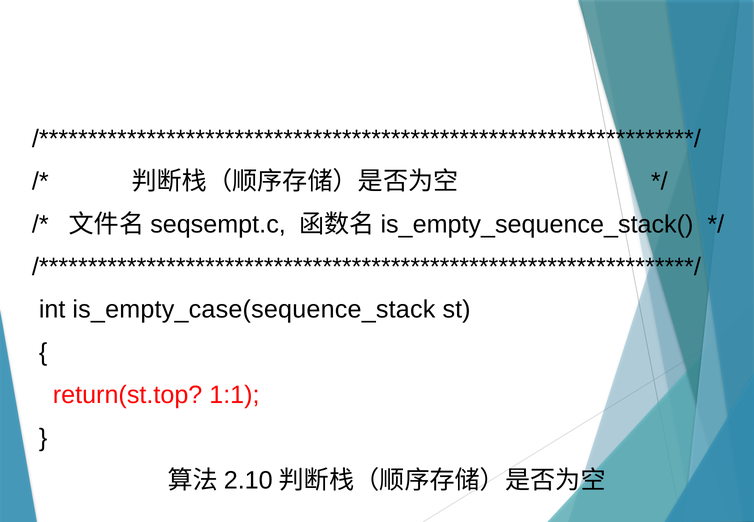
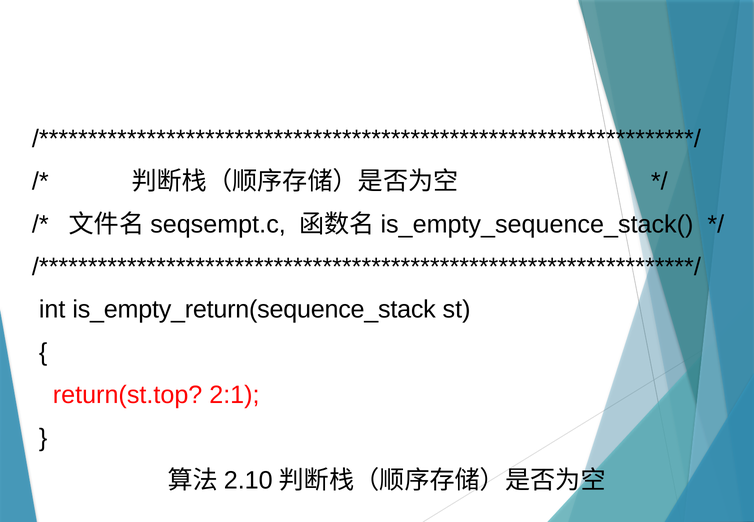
is_empty_case(sequence_stack: is_empty_case(sequence_stack -> is_empty_return(sequence_stack
1:1: 1:1 -> 2:1
